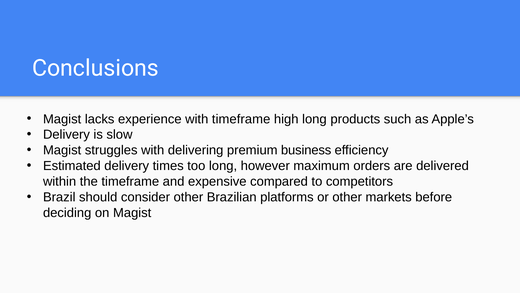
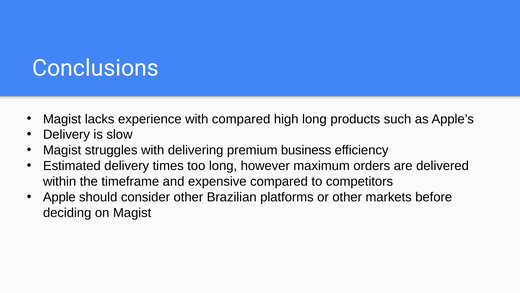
with timeframe: timeframe -> compared
Brazil: Brazil -> Apple
